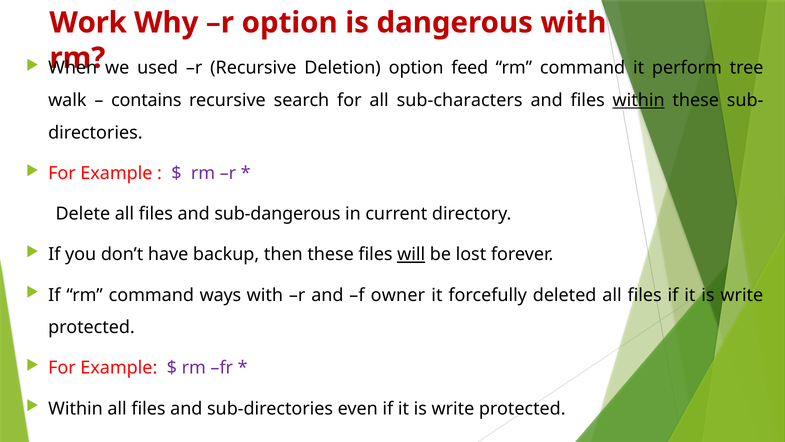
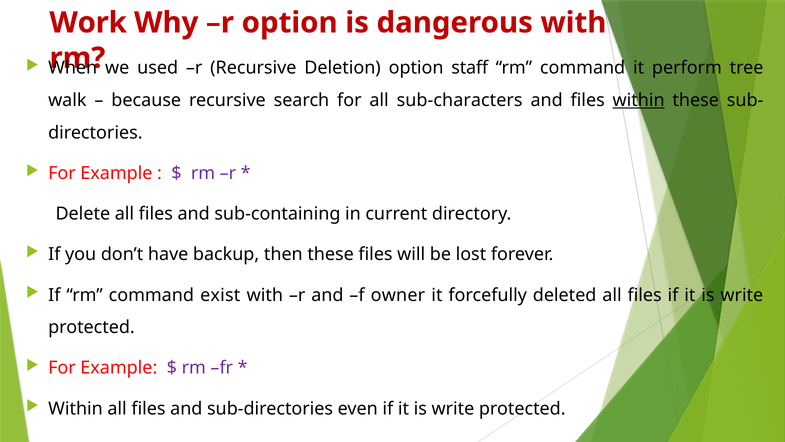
feed: feed -> staff
contains: contains -> because
sub-dangerous: sub-dangerous -> sub-containing
will underline: present -> none
ways: ways -> exist
